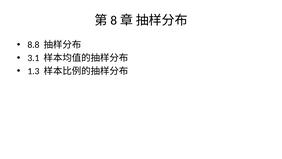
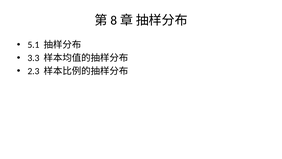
8.8: 8.8 -> 5.1
3.1: 3.1 -> 3.3
1.3: 1.3 -> 2.3
